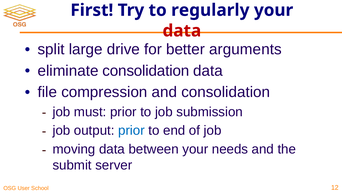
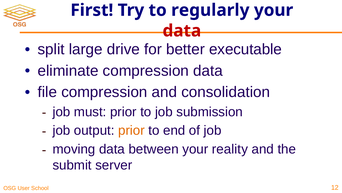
arguments: arguments -> executable
eliminate consolidation: consolidation -> compression
prior at (131, 130) colour: blue -> orange
needs: needs -> reality
